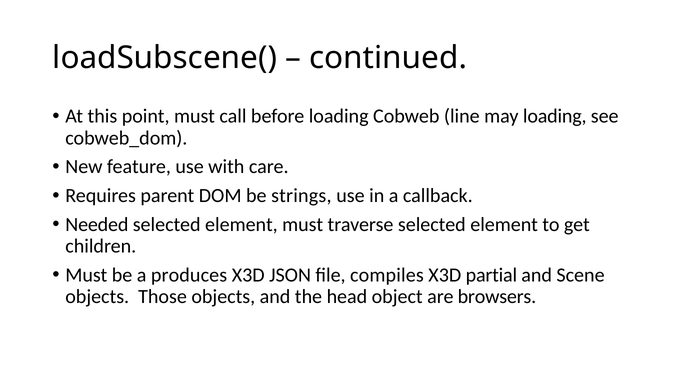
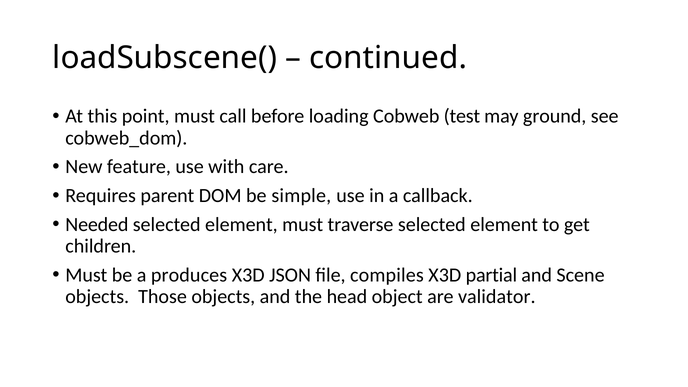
line: line -> test
may loading: loading -> ground
strings: strings -> simple
browsers: browsers -> validator
